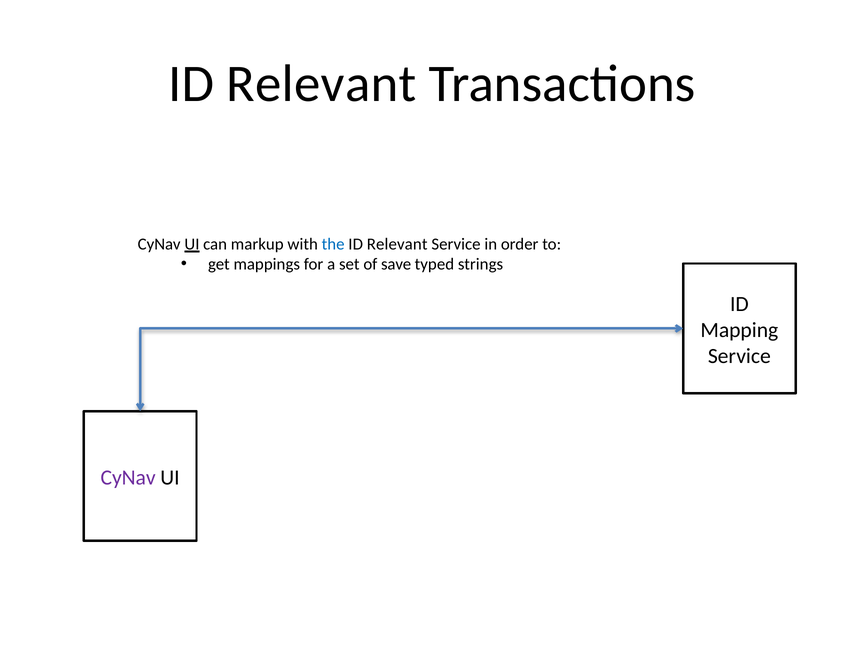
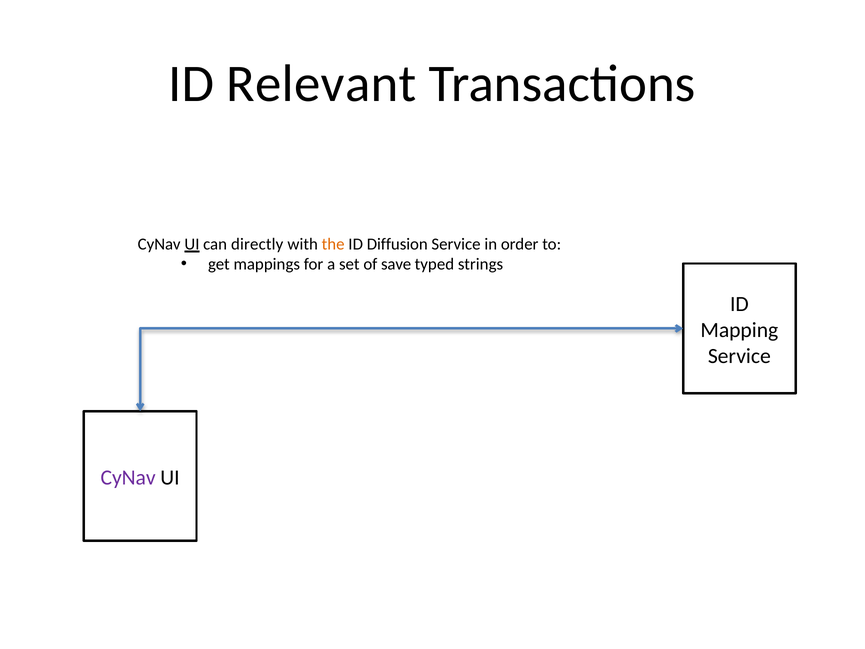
markup: markup -> directly
the colour: blue -> orange
Relevant at (397, 244): Relevant -> Diffusion
